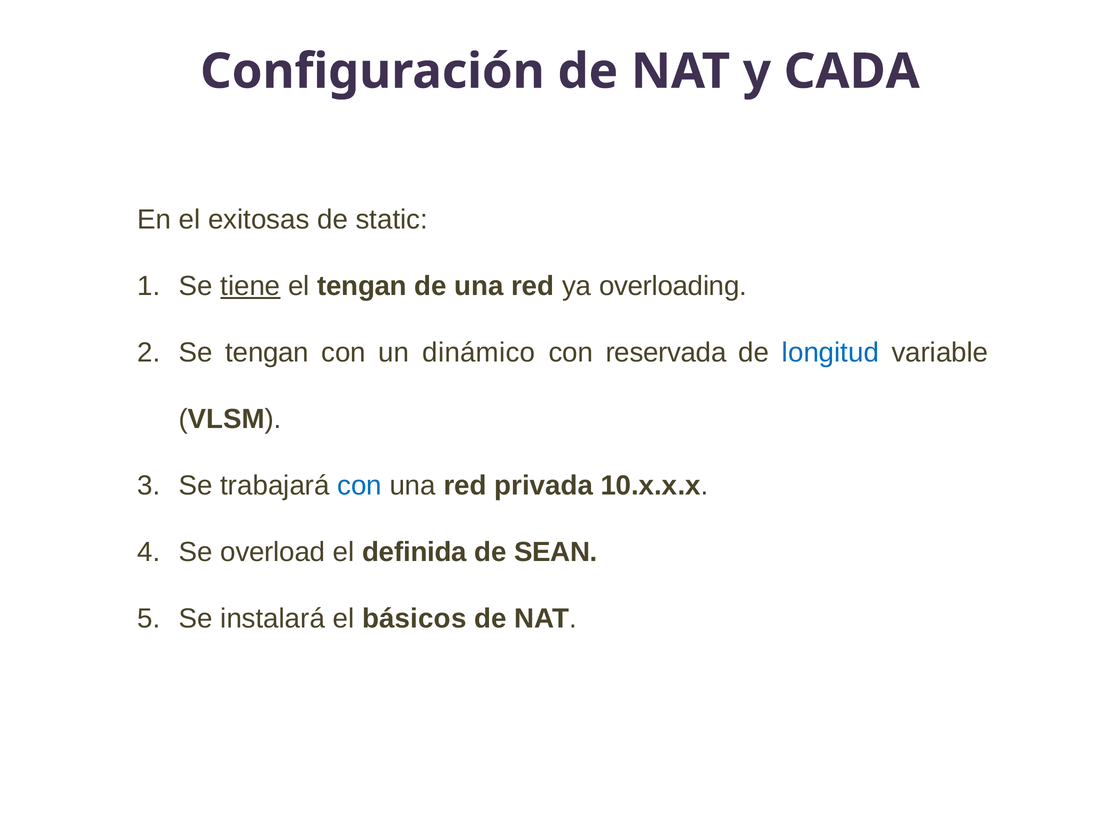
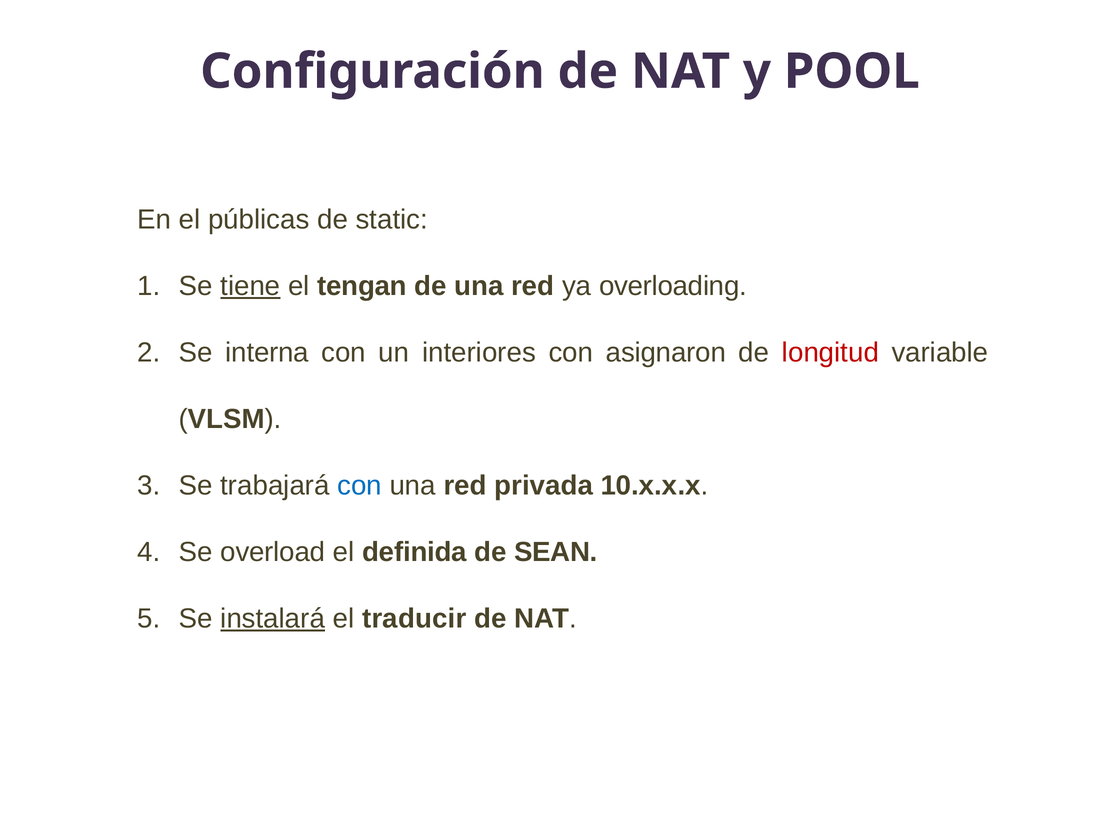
CADA: CADA -> POOL
exitosas: exitosas -> públicas
Se tengan: tengan -> interna
dinámico: dinámico -> interiores
reservada: reservada -> asignaron
longitud colour: blue -> red
instalará underline: none -> present
básicos: básicos -> traducir
